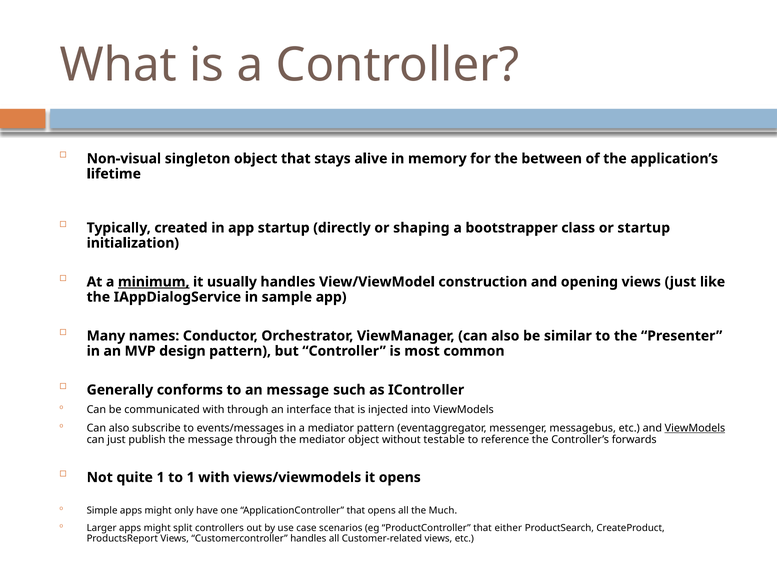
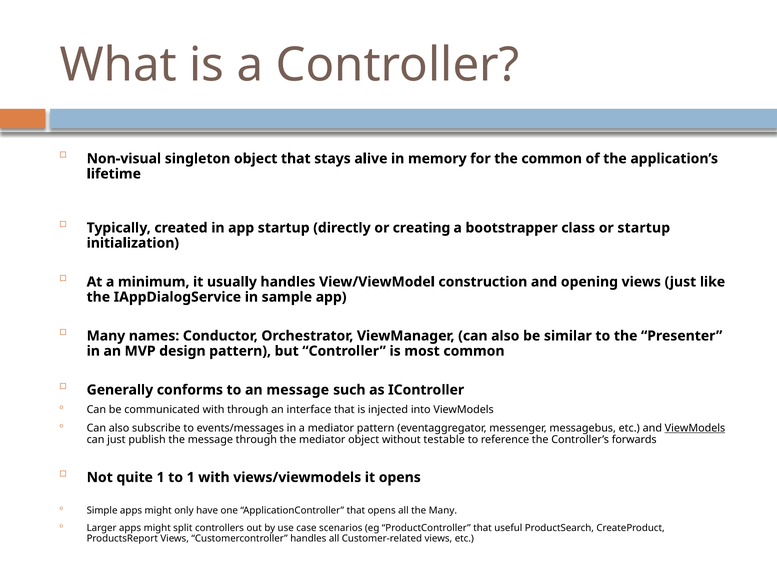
the between: between -> common
shaping: shaping -> creating
minimum underline: present -> none
the Much: Much -> Many
either: either -> useful
